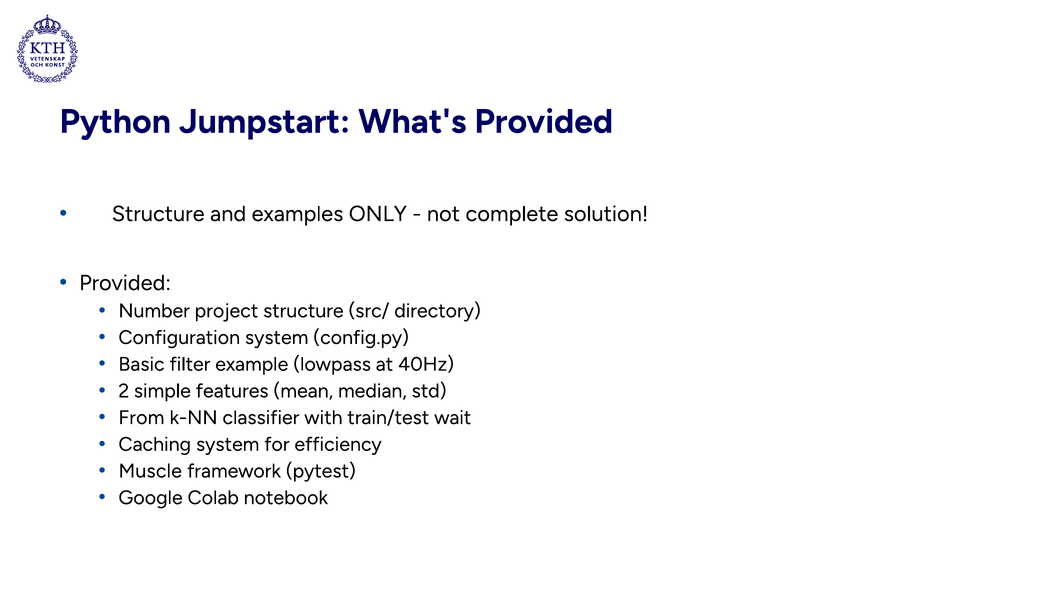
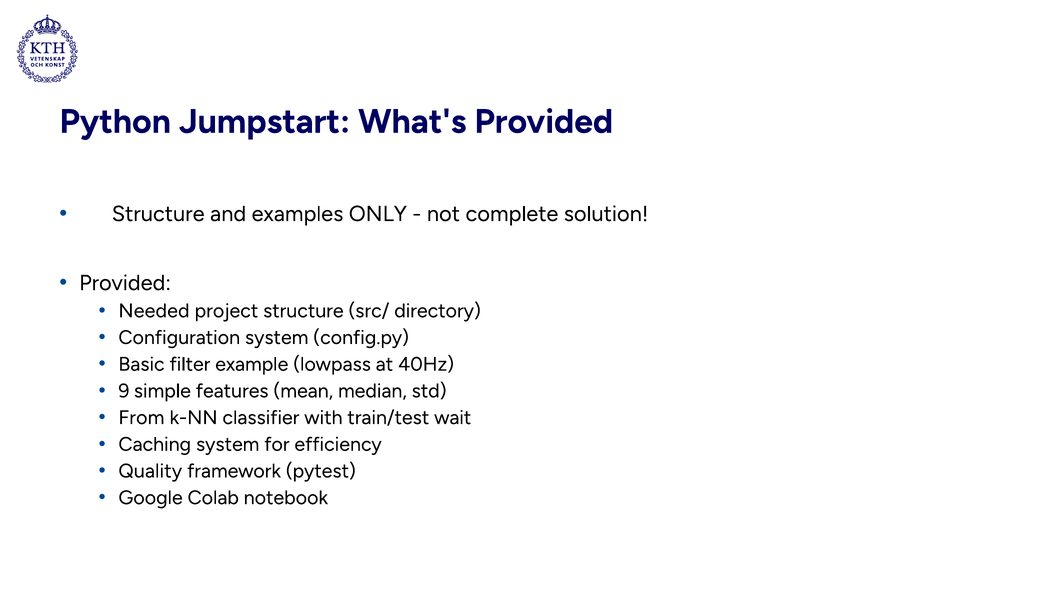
Number: Number -> Needed
2: 2 -> 9
Muscle: Muscle -> Quality
